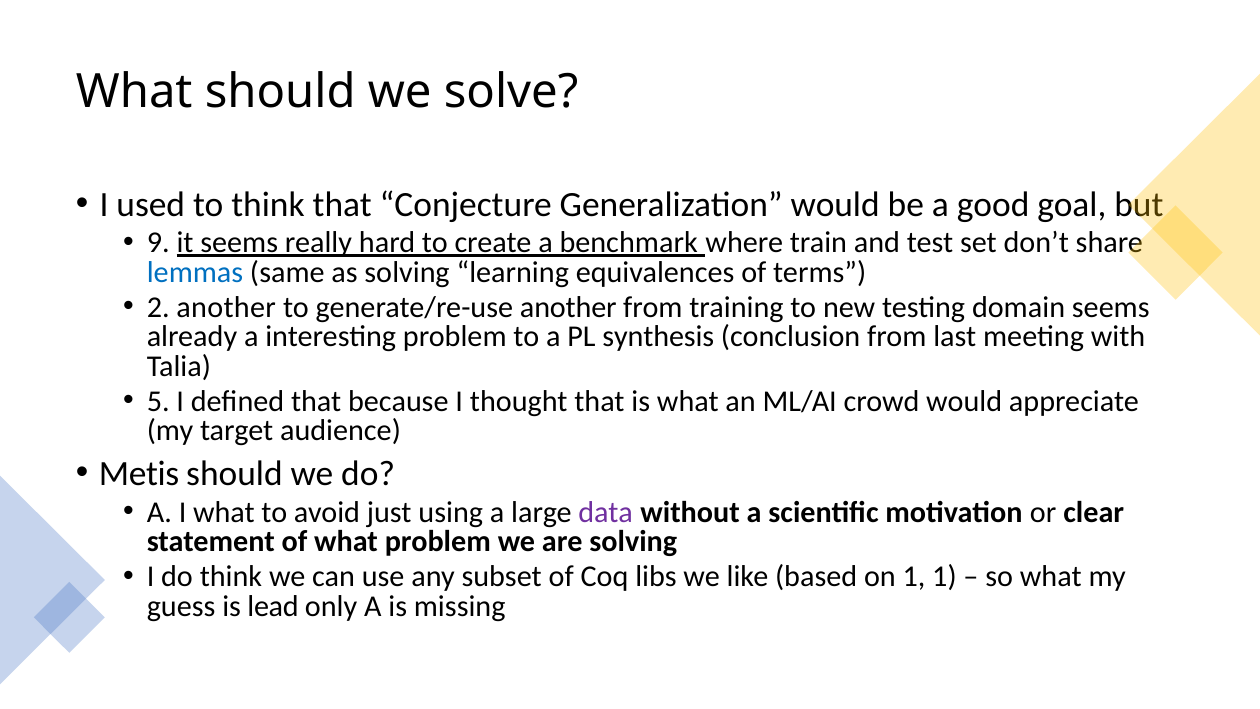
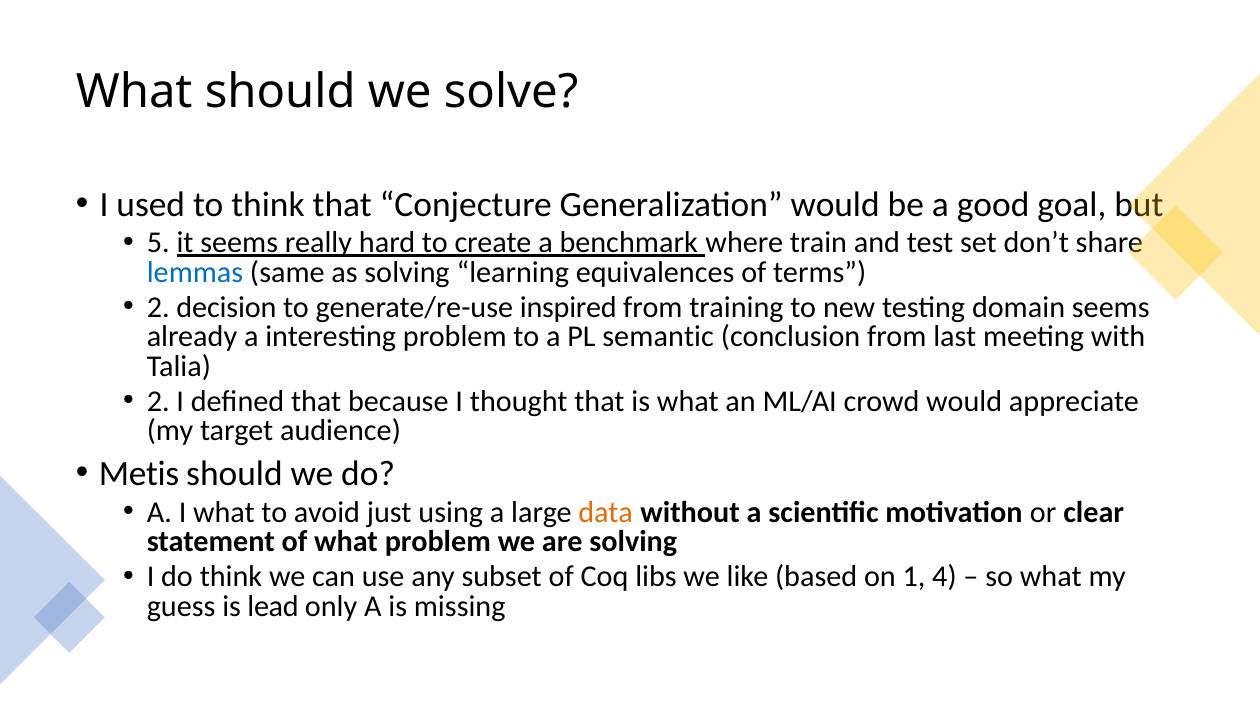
9: 9 -> 5
2 another: another -> decision
generate/re-use another: another -> inspired
synthesis: synthesis -> semantic
5 at (158, 401): 5 -> 2
data colour: purple -> orange
1 1: 1 -> 4
